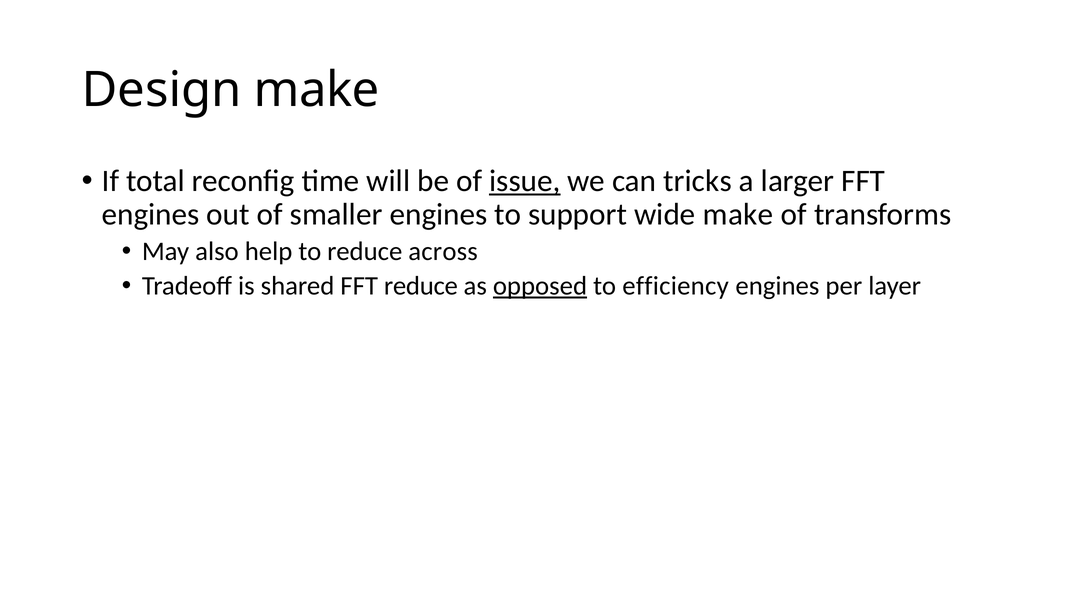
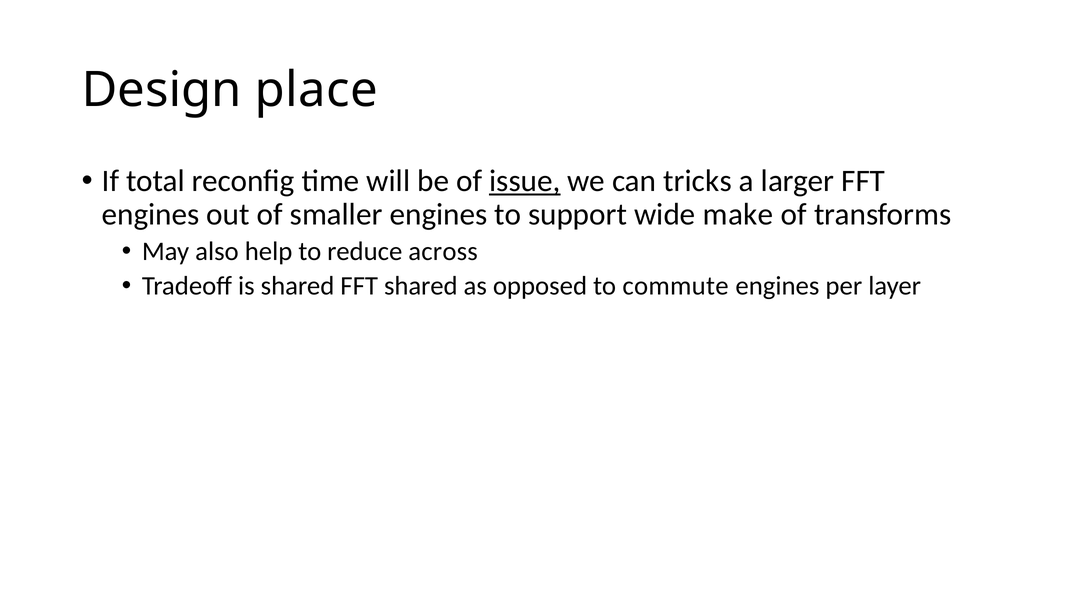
Design make: make -> place
FFT reduce: reduce -> shared
opposed underline: present -> none
efficiency: efficiency -> commute
